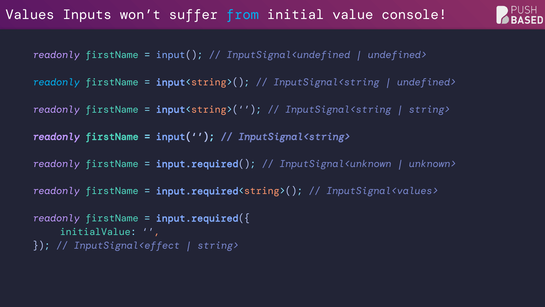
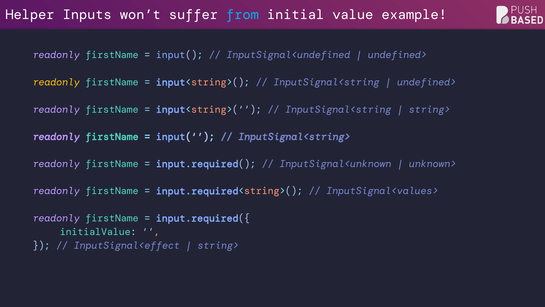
Values: Values -> Helper
console: console -> example
readonly at (56, 82) colour: light blue -> yellow
